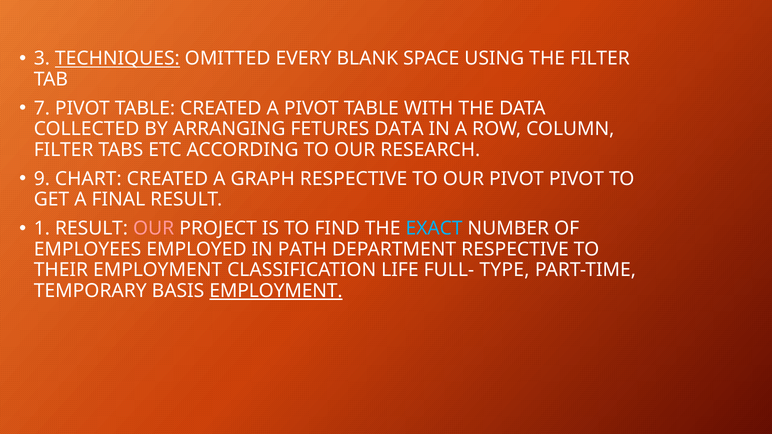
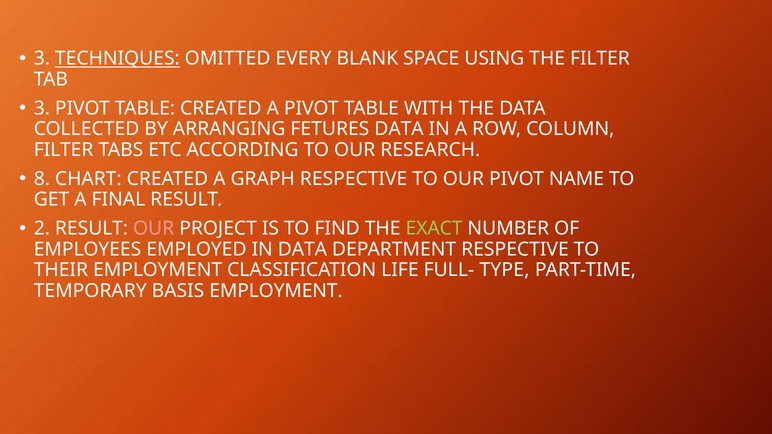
7 at (42, 108): 7 -> 3
9: 9 -> 8
PIVOT PIVOT: PIVOT -> NAME
1: 1 -> 2
EXACT colour: light blue -> light green
IN PATH: PATH -> DATA
EMPLOYMENT at (276, 291) underline: present -> none
